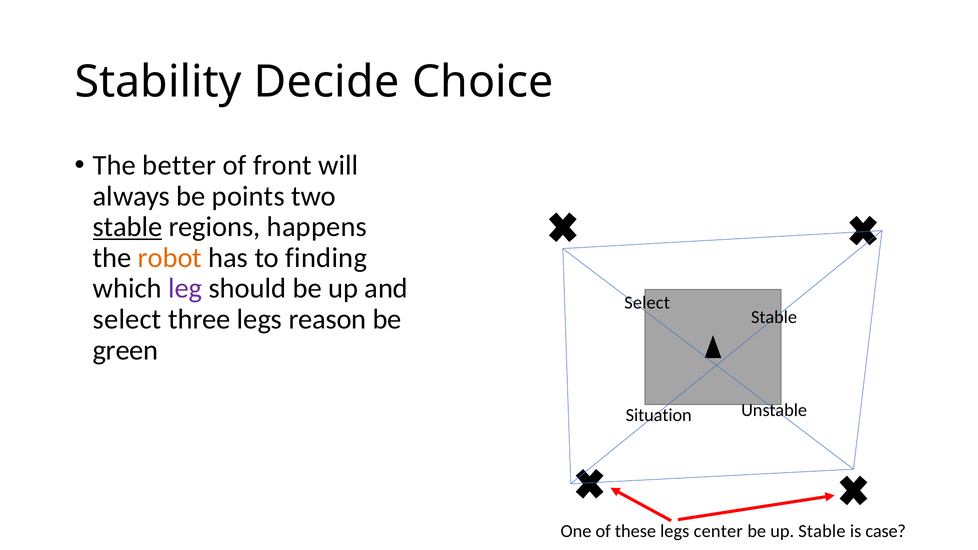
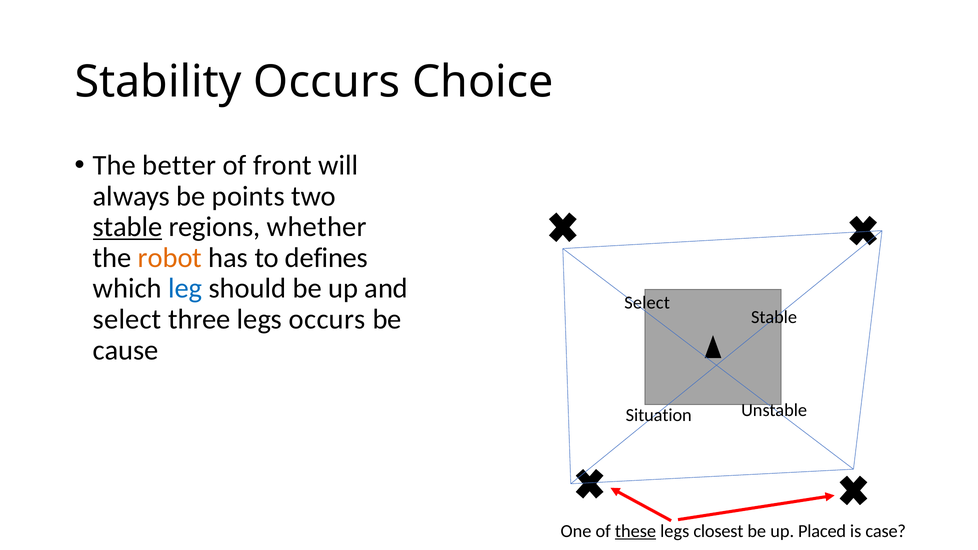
Stability Decide: Decide -> Occurs
happens: happens -> whether
finding: finding -> defines
leg colour: purple -> blue
legs reason: reason -> occurs
green: green -> cause
these underline: none -> present
center: center -> closest
up Stable: Stable -> Placed
